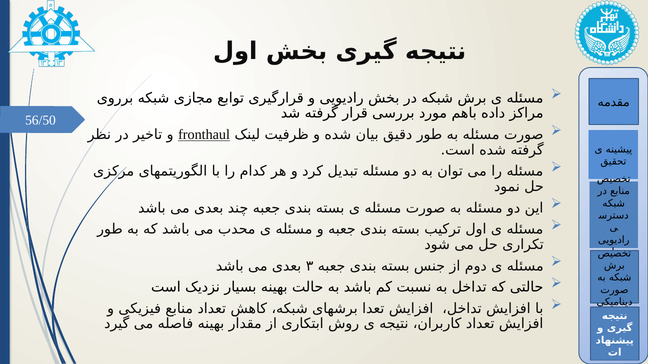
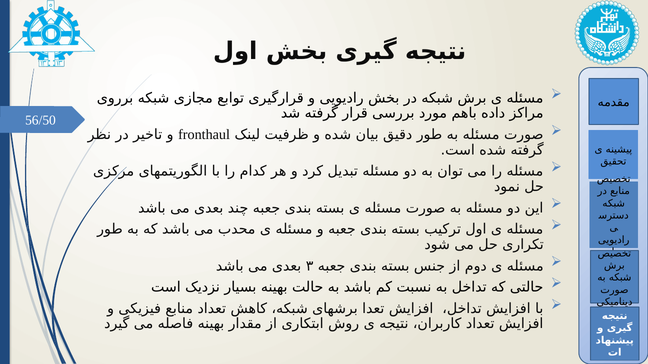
fronthaul underline: present -> none
